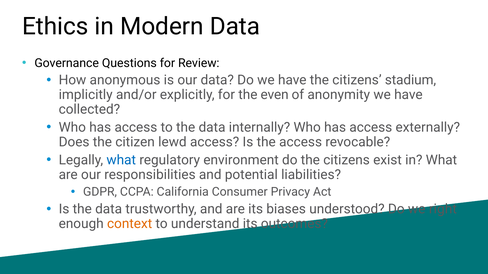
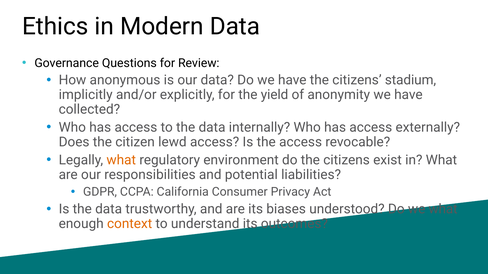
even: even -> yield
what at (121, 160) colour: blue -> orange
we right: right -> what
